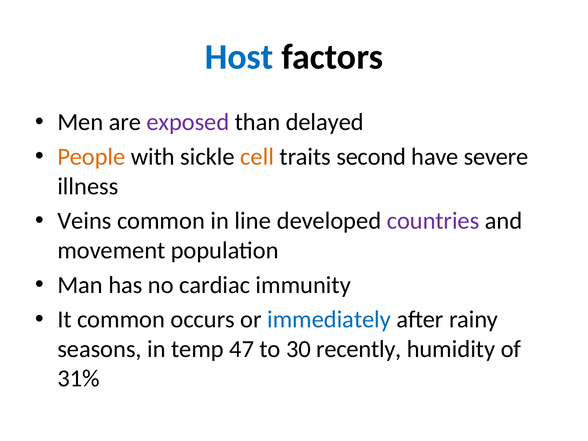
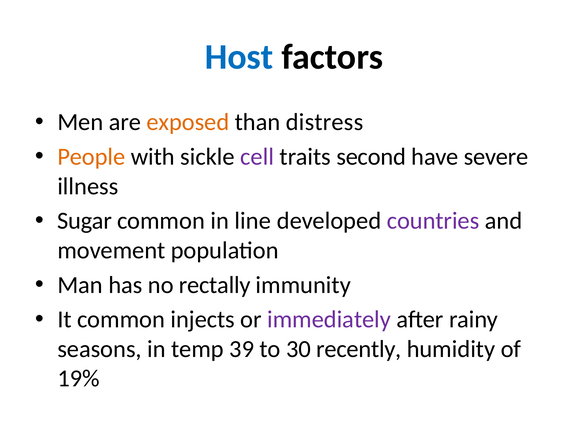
exposed colour: purple -> orange
delayed: delayed -> distress
cell colour: orange -> purple
Veins: Veins -> Sugar
cardiac: cardiac -> rectally
occurs: occurs -> injects
immediately colour: blue -> purple
47: 47 -> 39
31%: 31% -> 19%
